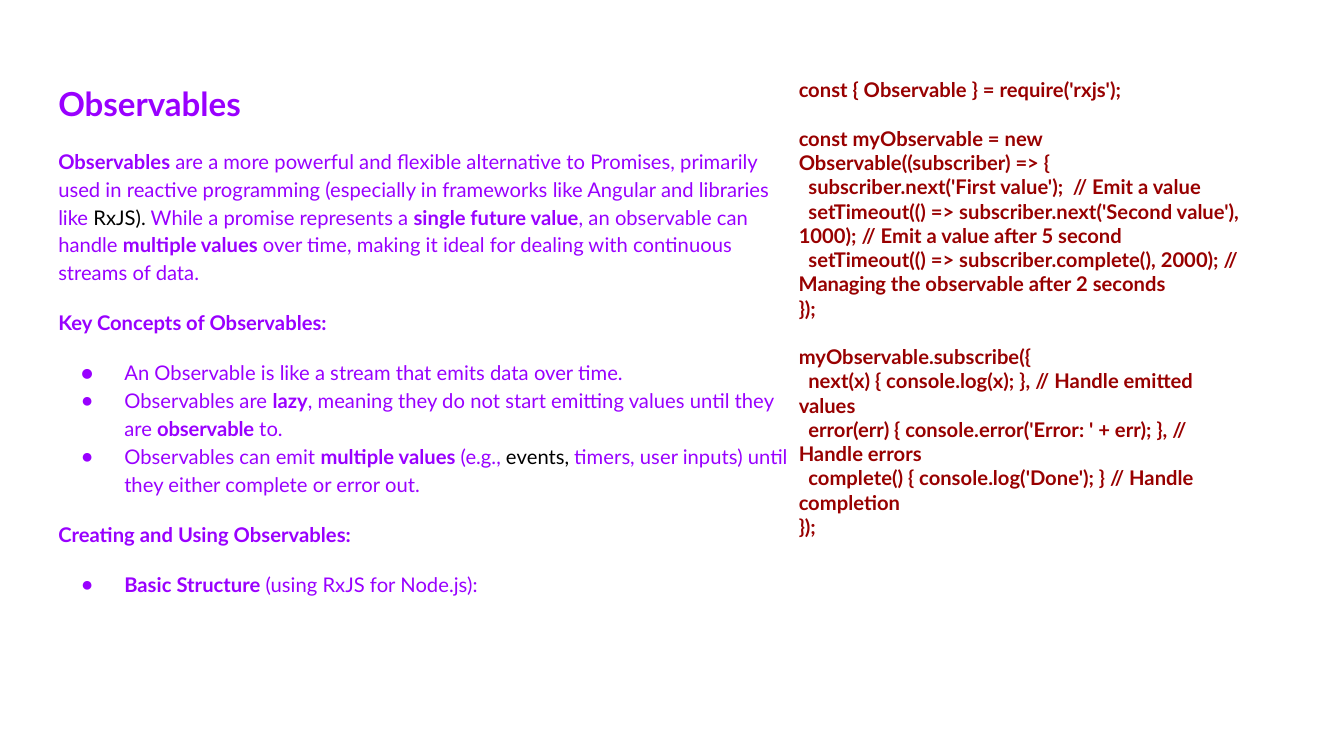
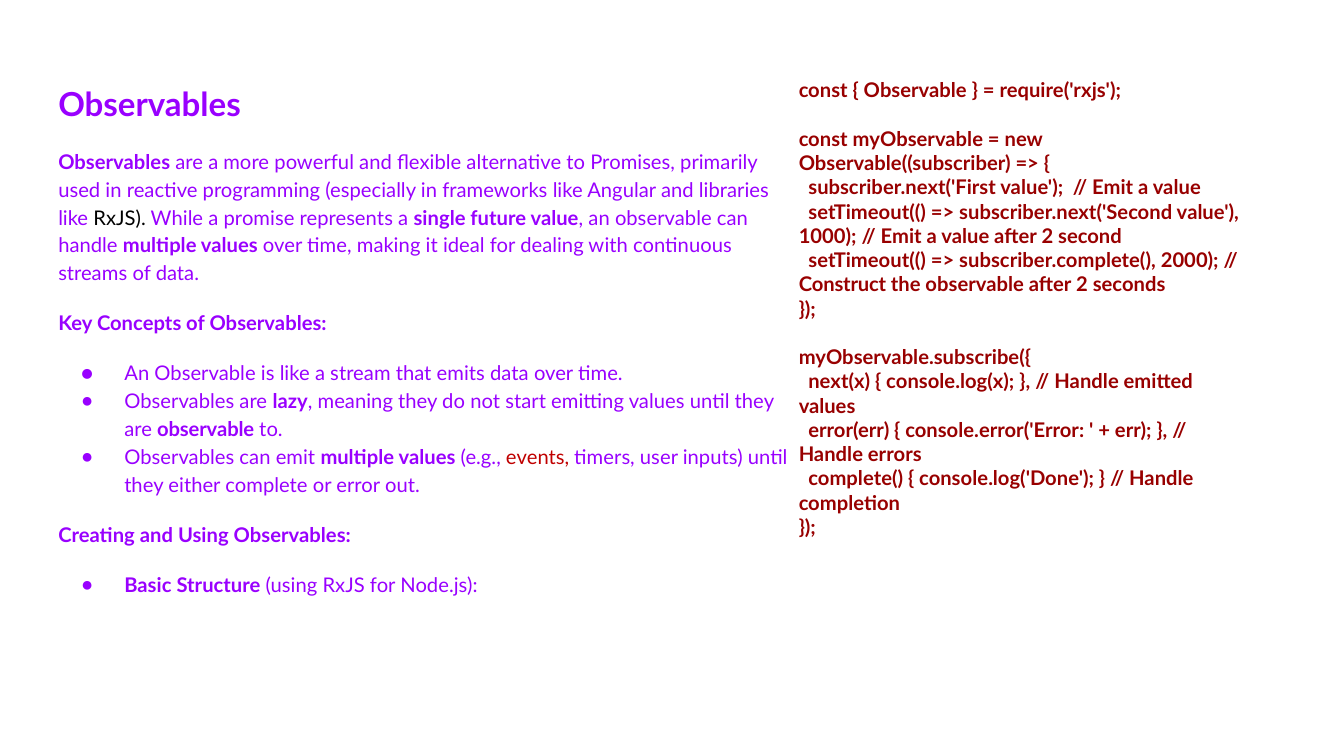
value after 5: 5 -> 2
Managing: Managing -> Construct
events colour: black -> red
